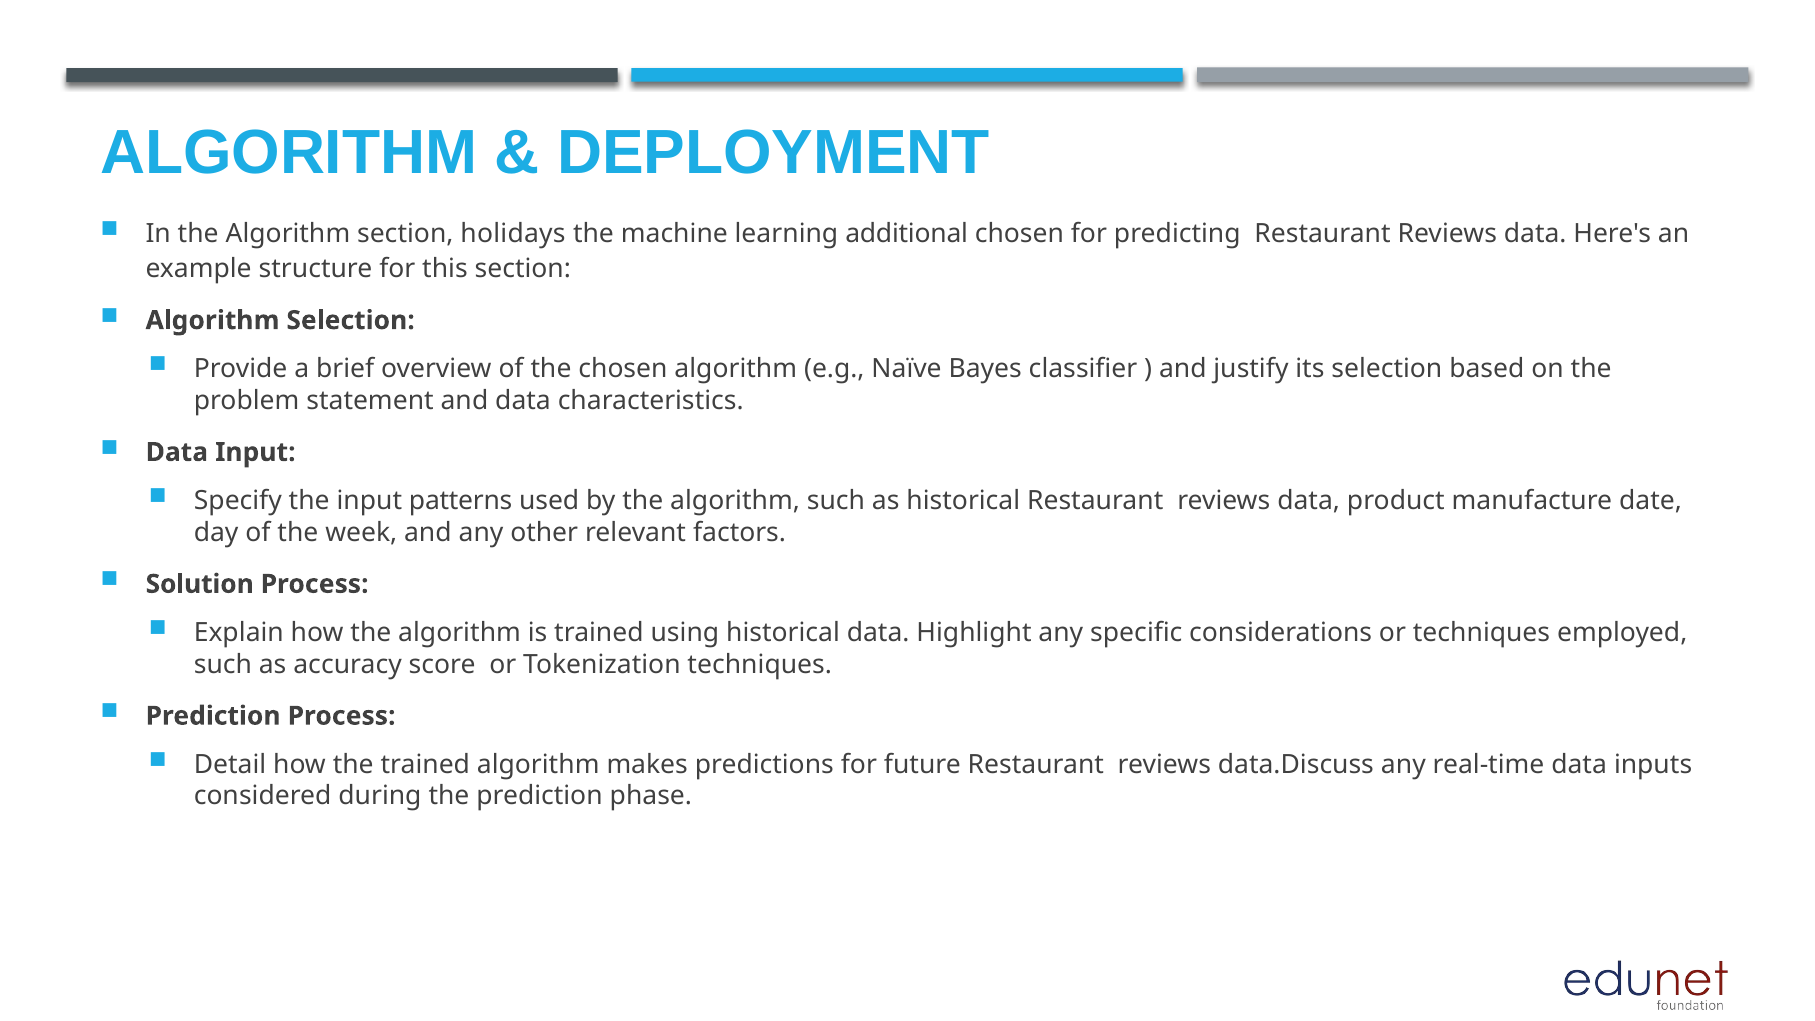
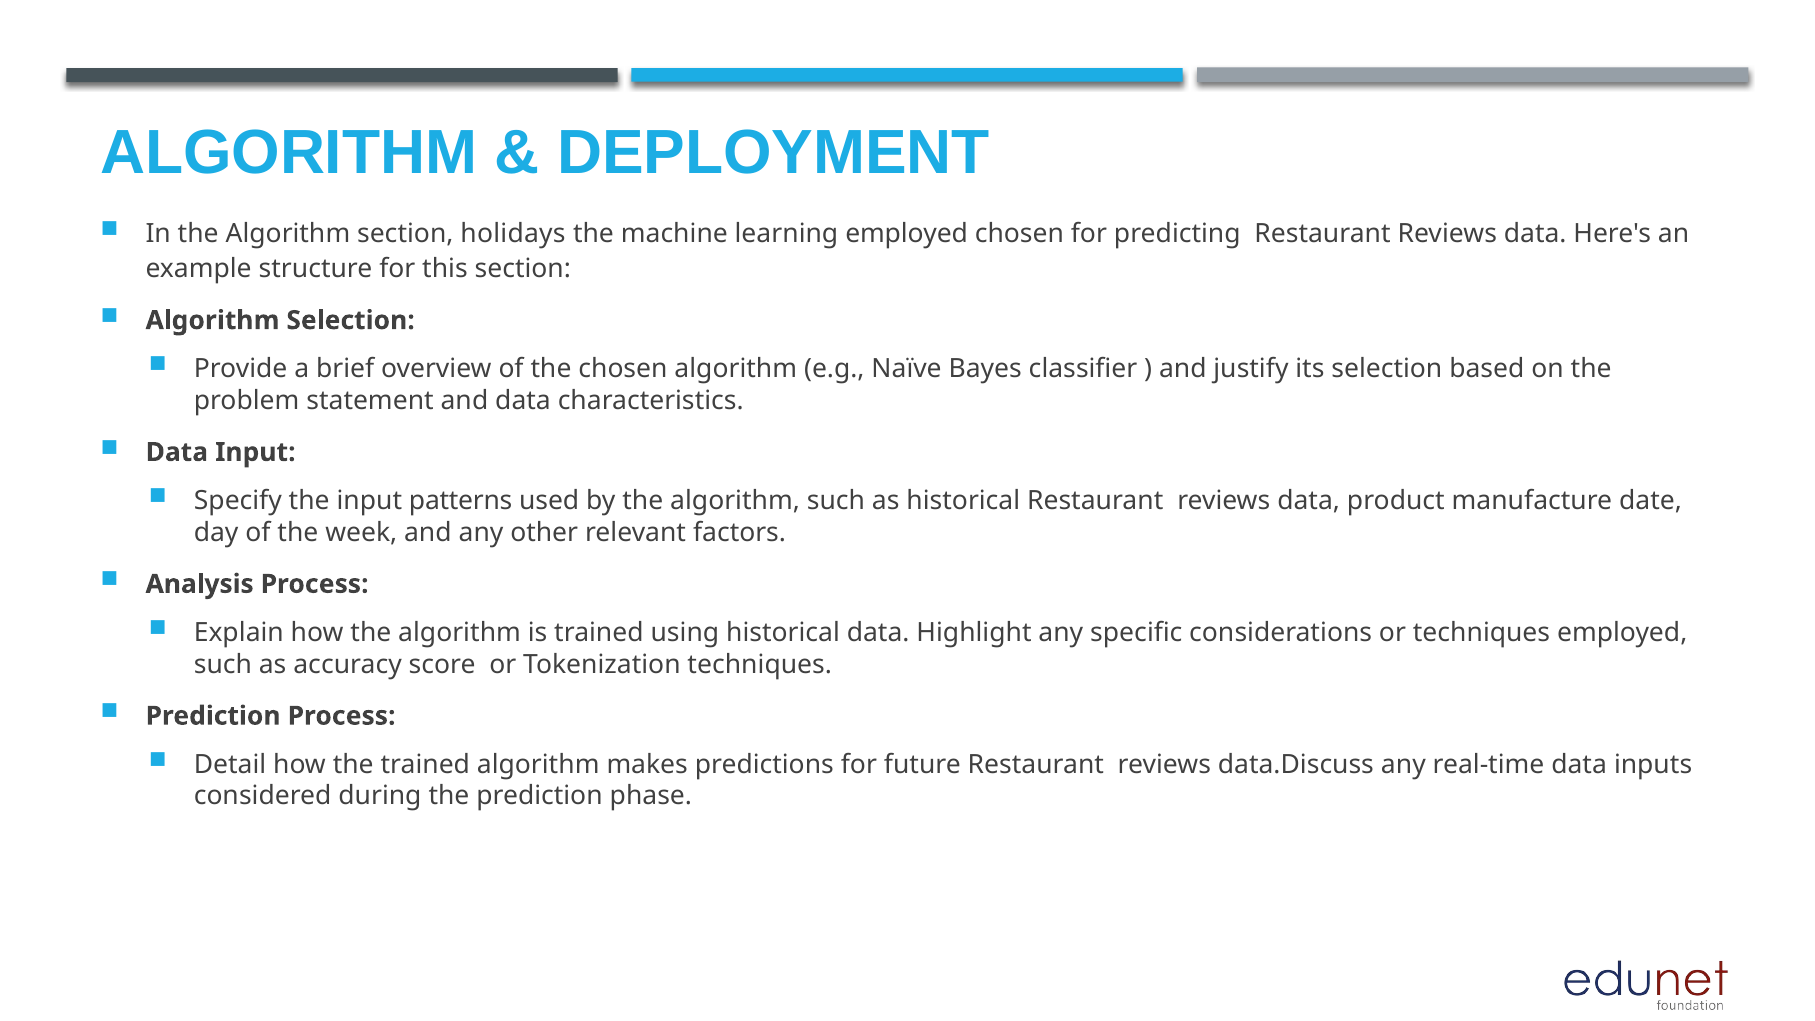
learning additional: additional -> employed
Solution: Solution -> Analysis
